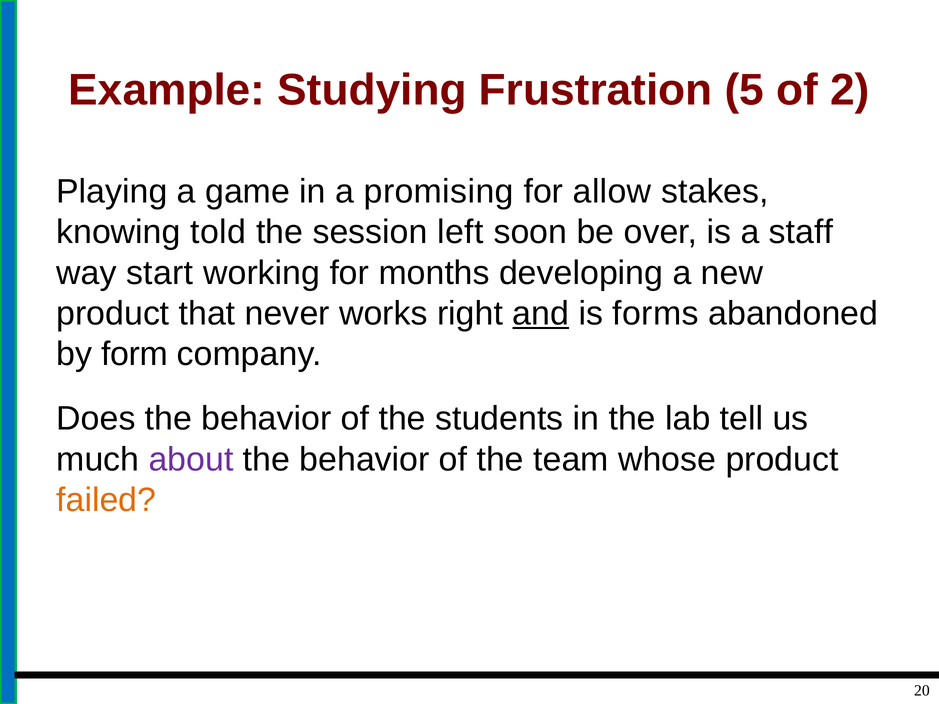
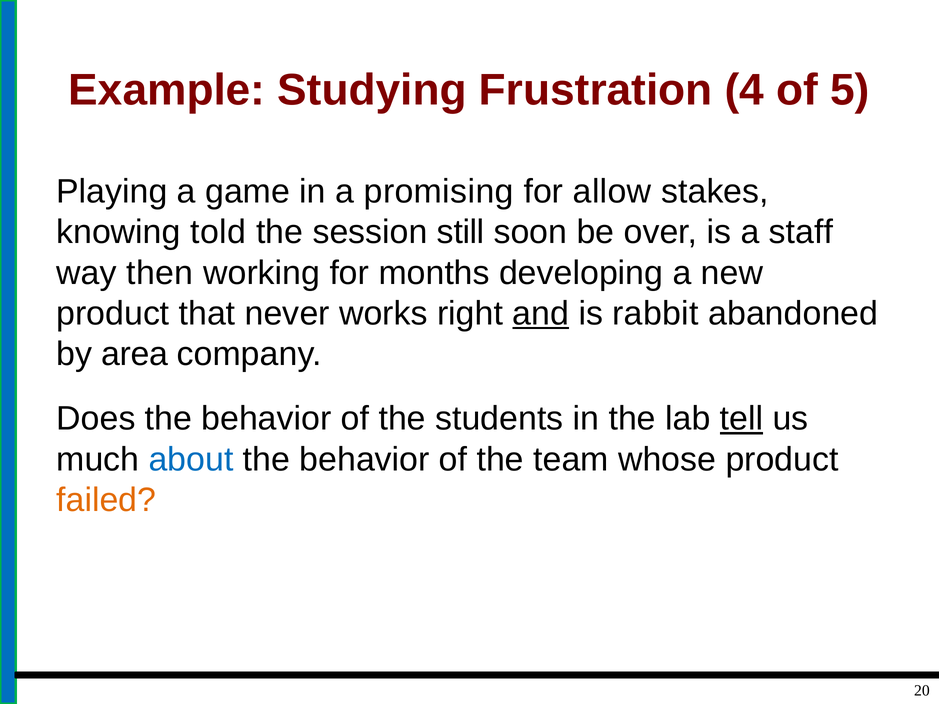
5: 5 -> 4
2: 2 -> 5
left: left -> still
start: start -> then
forms: forms -> rabbit
form: form -> area
tell underline: none -> present
about colour: purple -> blue
